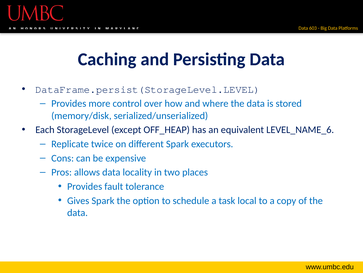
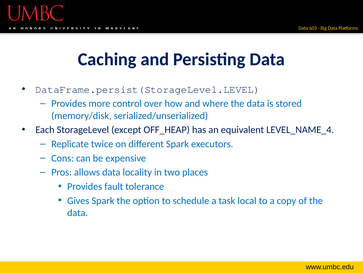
LEVEL_NAME_6: LEVEL_NAME_6 -> LEVEL_NAME_4
